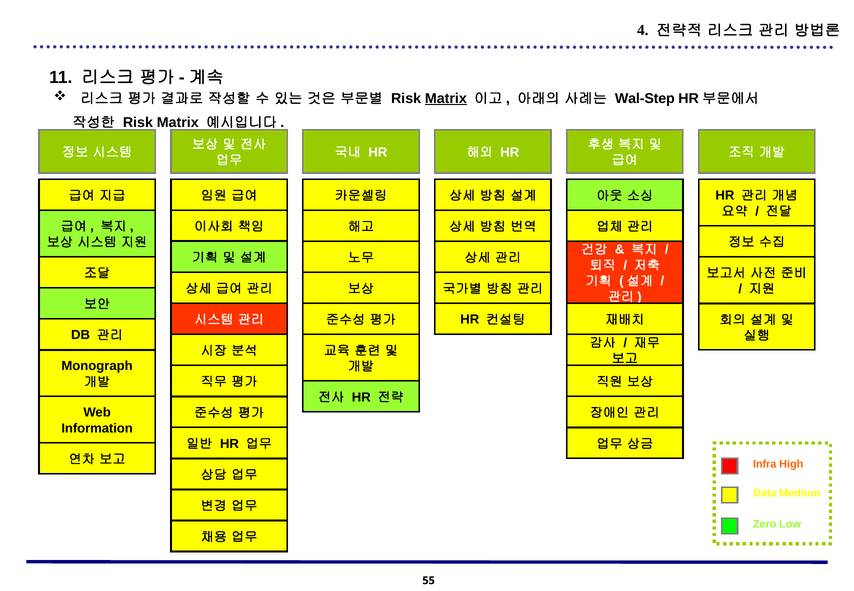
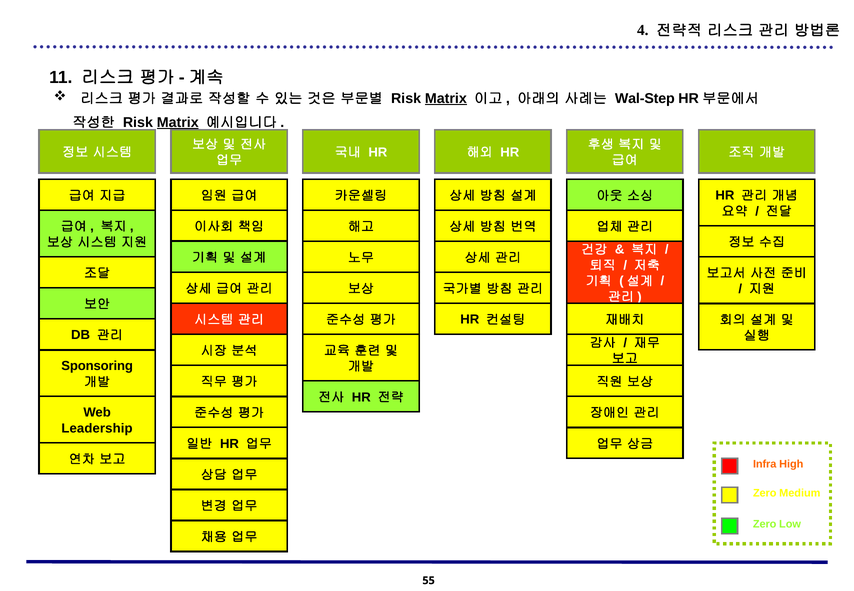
Matrix at (178, 122) underline: none -> present
Monograph: Monograph -> Sponsoring
Information: Information -> Leadership
Data at (765, 493): Data -> Zero
